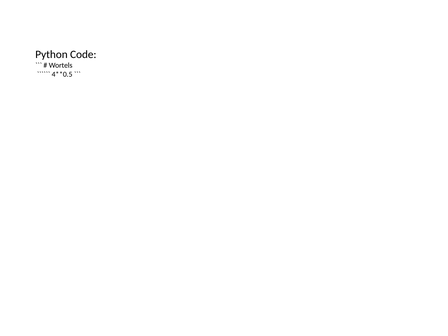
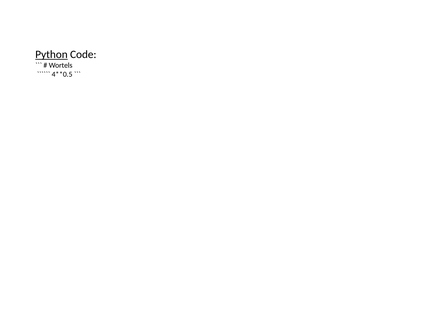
Python underline: none -> present
